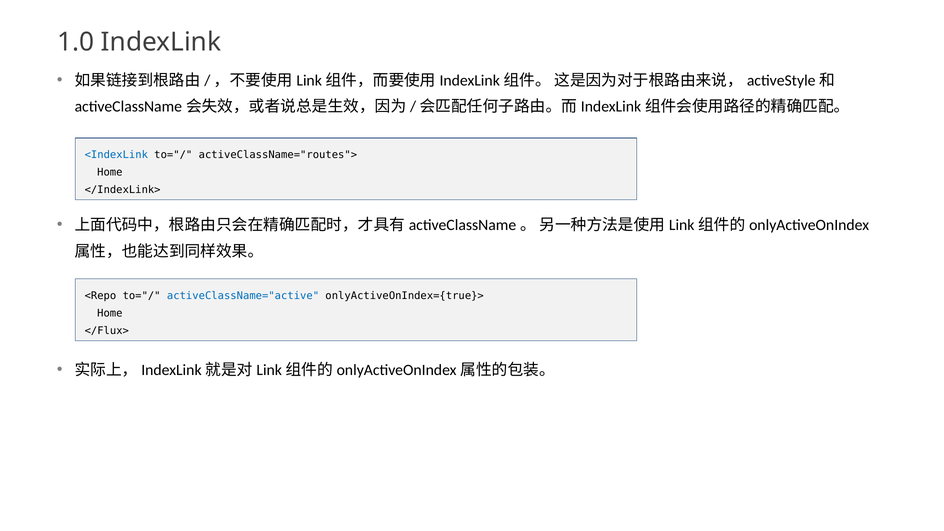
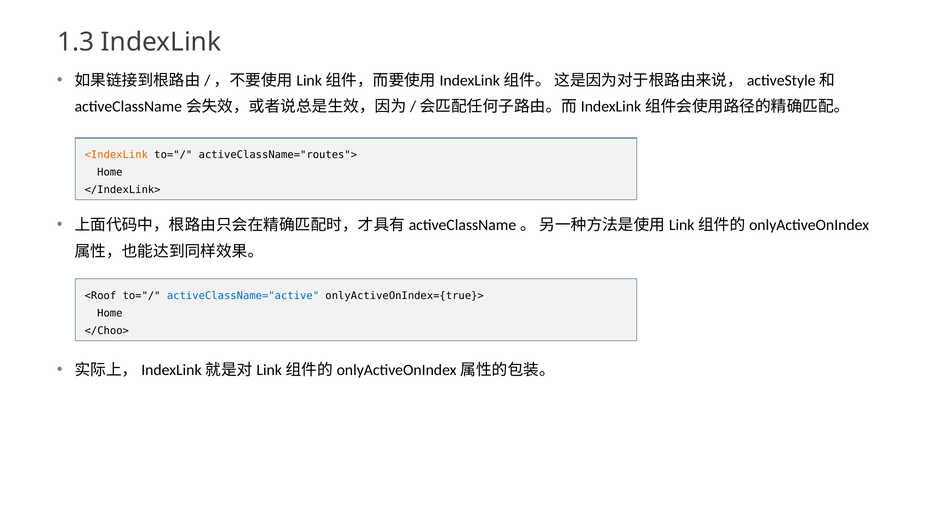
1.0: 1.0 -> 1.3
<IndexLink colour: blue -> orange
<Repo: <Repo -> <Roof
</Flux>: </Flux> -> </Choo>
